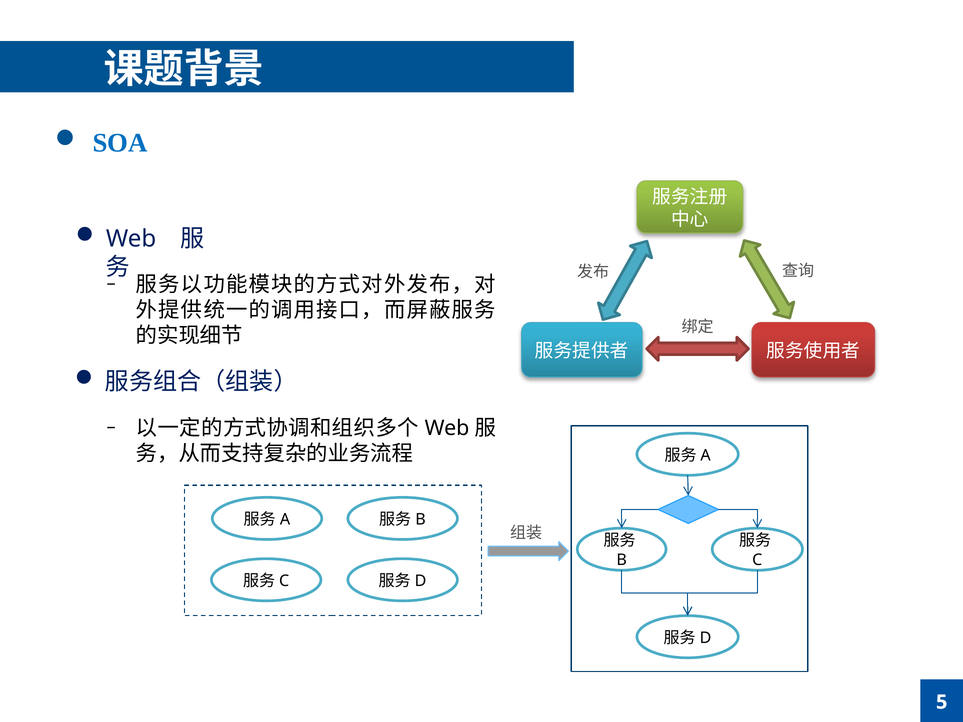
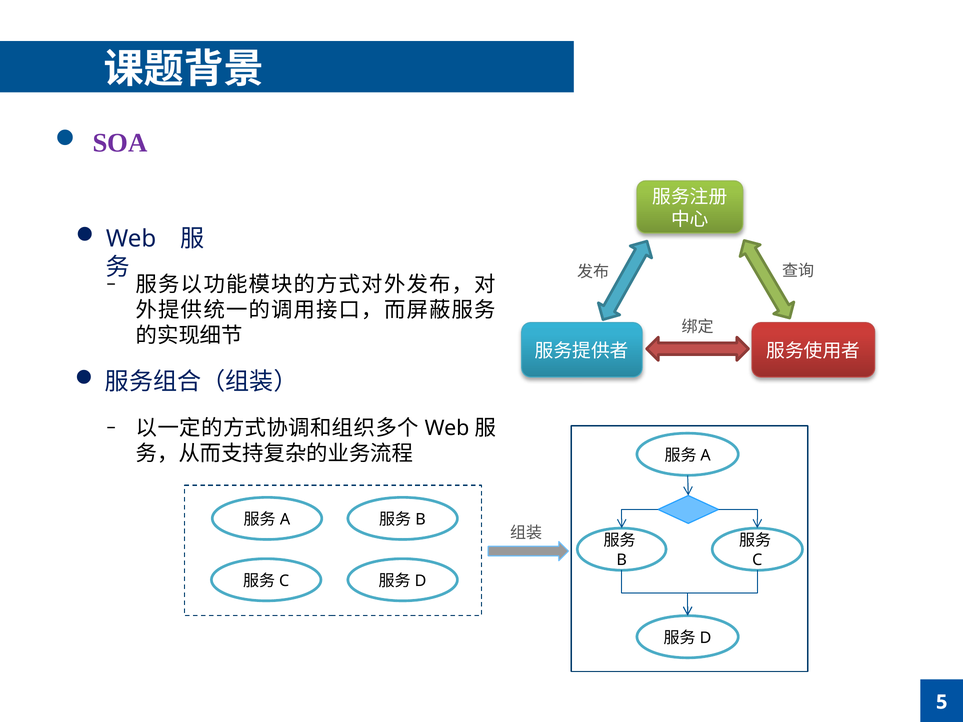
SOA colour: blue -> purple
